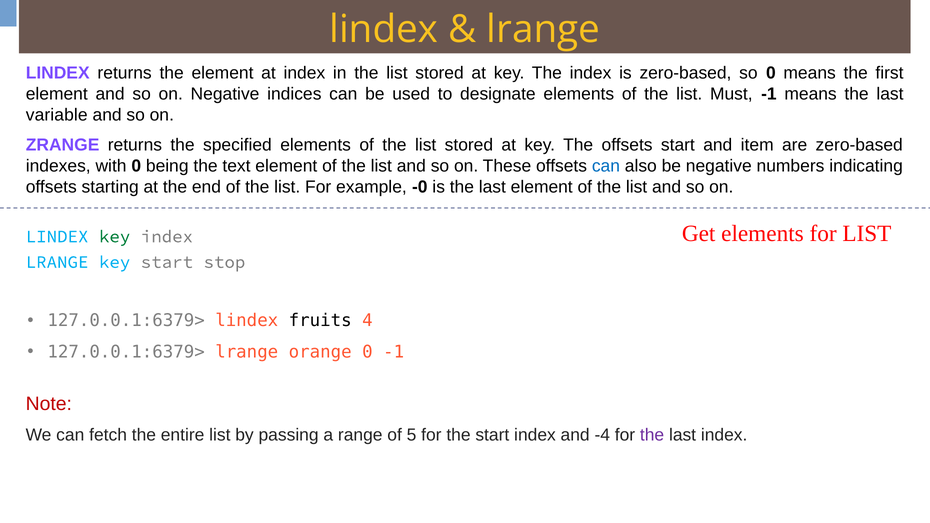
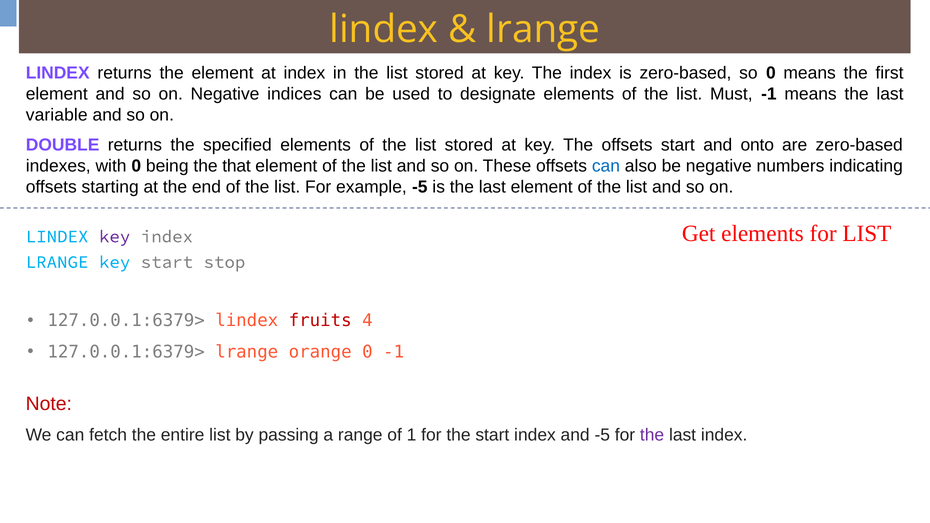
ZRANGE: ZRANGE -> DOUBLE
item: item -> onto
text: text -> that
example -0: -0 -> -5
key at (115, 237) colour: green -> purple
fruits colour: black -> red
5: 5 -> 1
and -4: -4 -> -5
